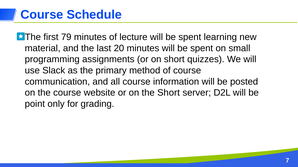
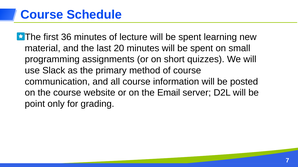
79: 79 -> 36
the Short: Short -> Email
